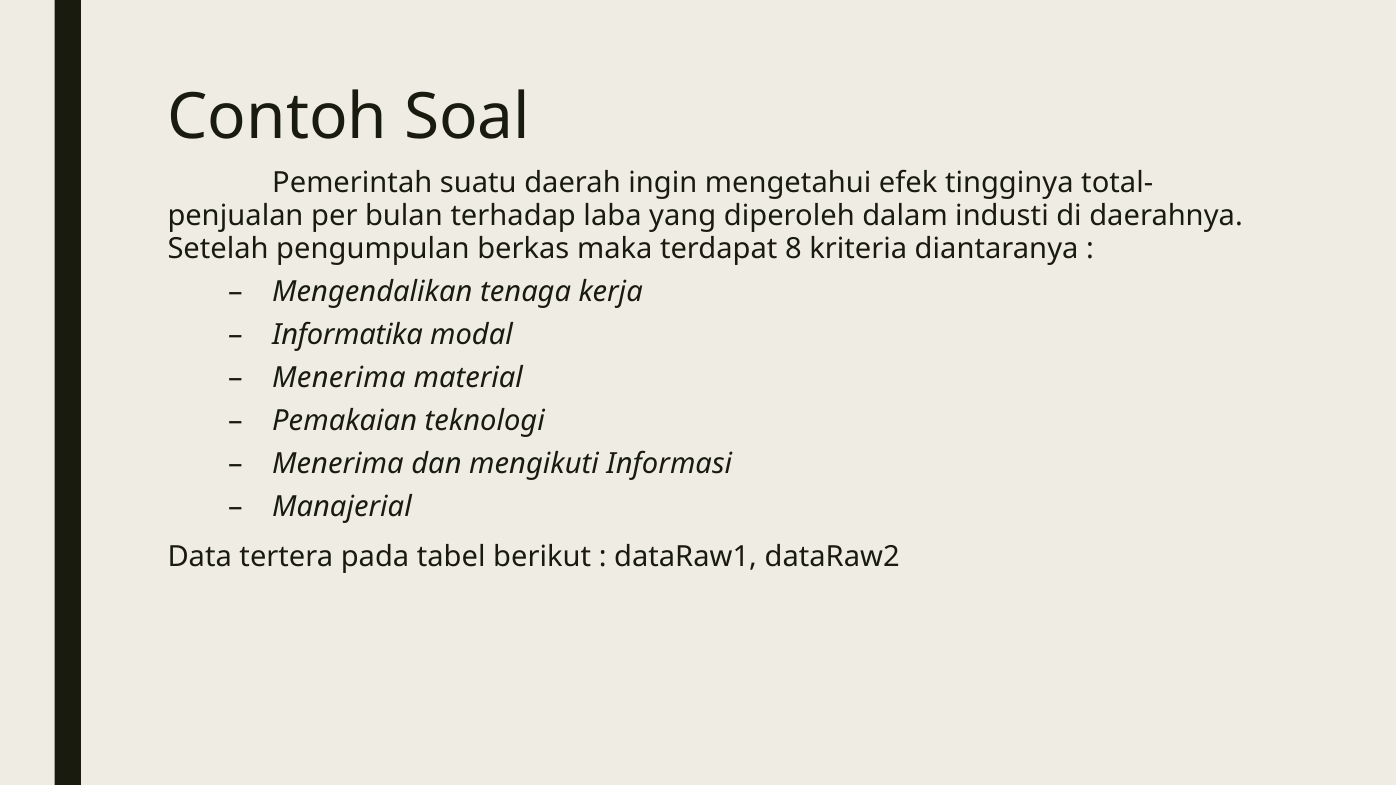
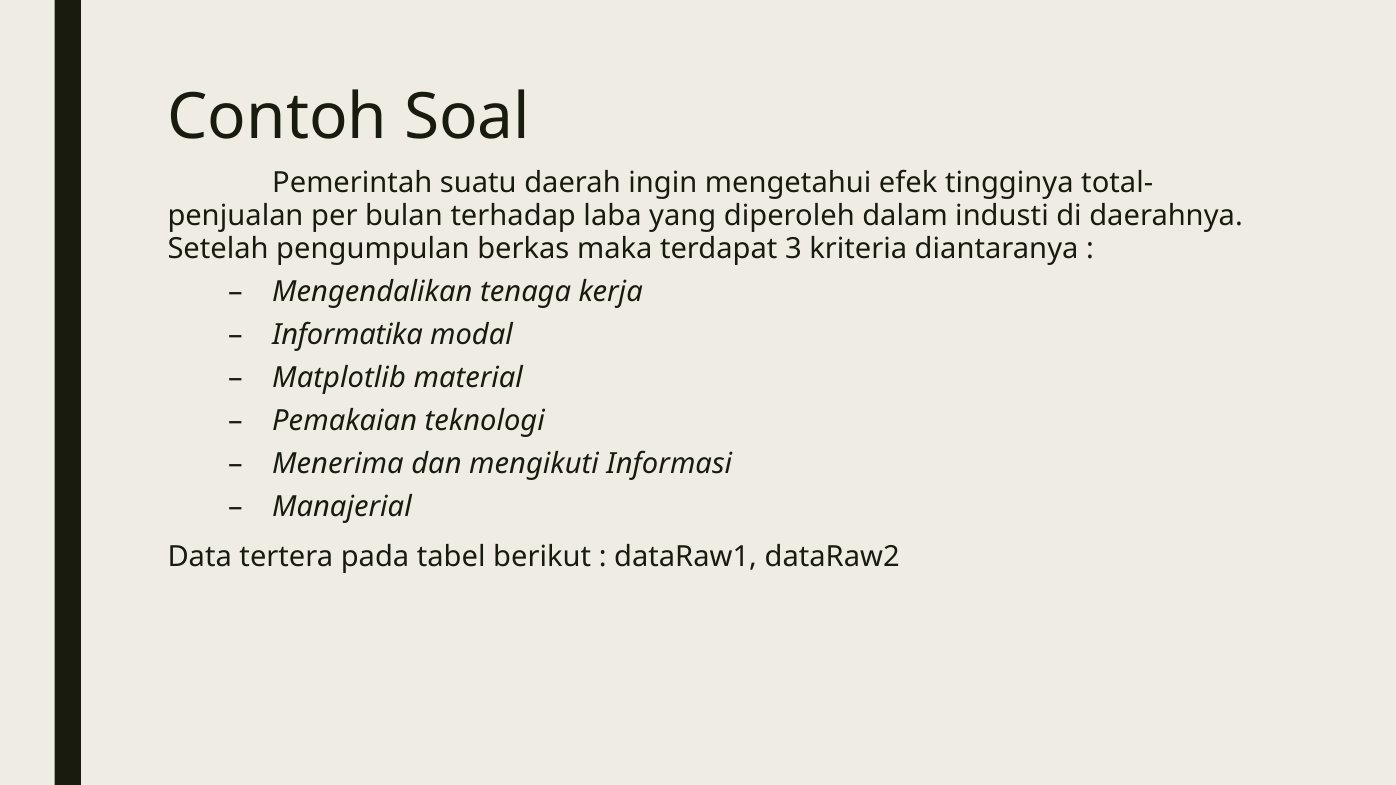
8: 8 -> 3
Menerima at (339, 378): Menerima -> Matplotlib
